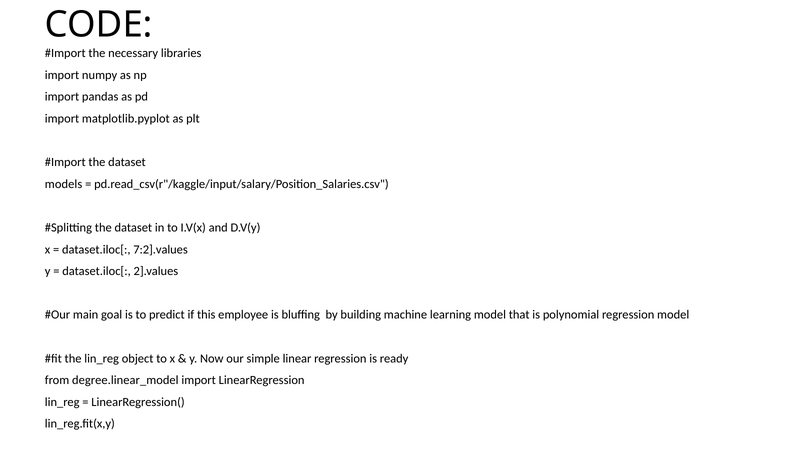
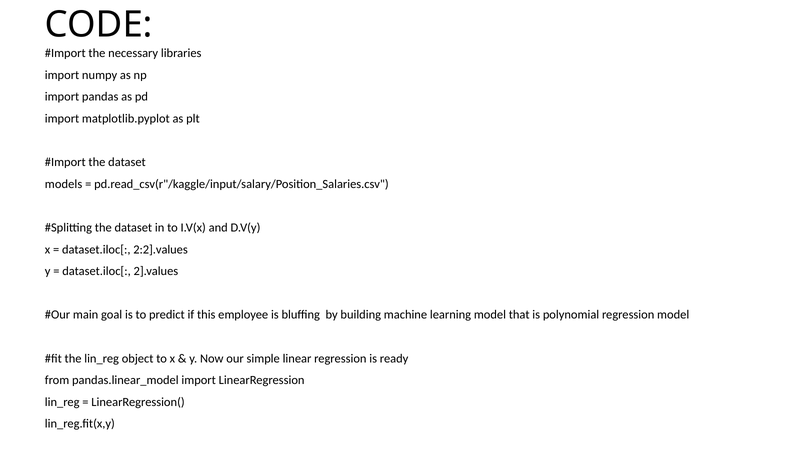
7:2].values: 7:2].values -> 2:2].values
degree.linear_model: degree.linear_model -> pandas.linear_model
